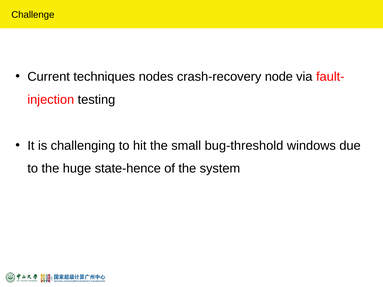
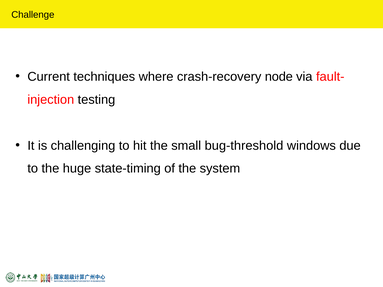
nodes: nodes -> where
state-hence: state-hence -> state-timing
